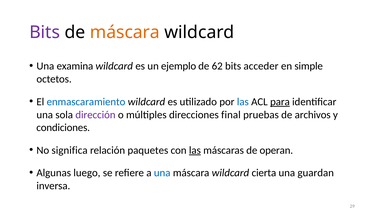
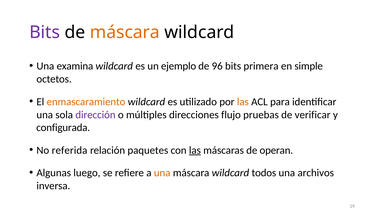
62: 62 -> 96
acceder: acceder -> primera
enmascaramiento colour: blue -> orange
las at (243, 102) colour: blue -> orange
para underline: present -> none
final: final -> flujo
archivos: archivos -> verificar
condiciones: condiciones -> configurada
significa: significa -> referida
una at (162, 173) colour: blue -> orange
cierta: cierta -> todos
guardan: guardan -> archivos
